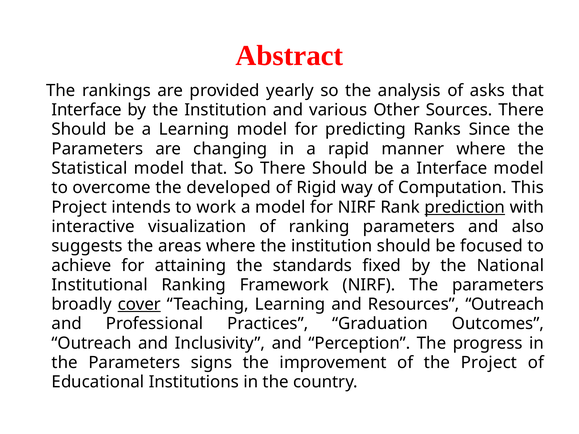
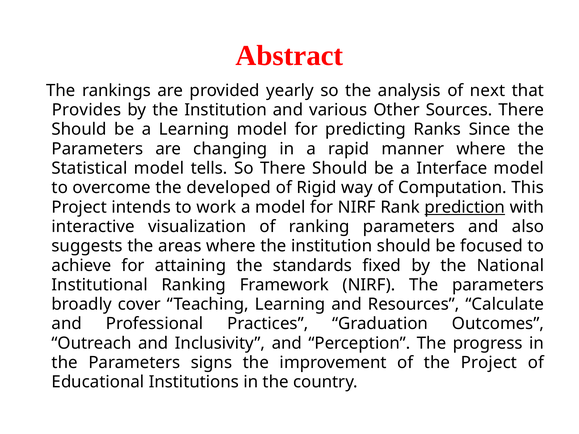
asks: asks -> next
Interface at (87, 110): Interface -> Provides
model that: that -> tells
cover underline: present -> none
Resources Outreach: Outreach -> Calculate
